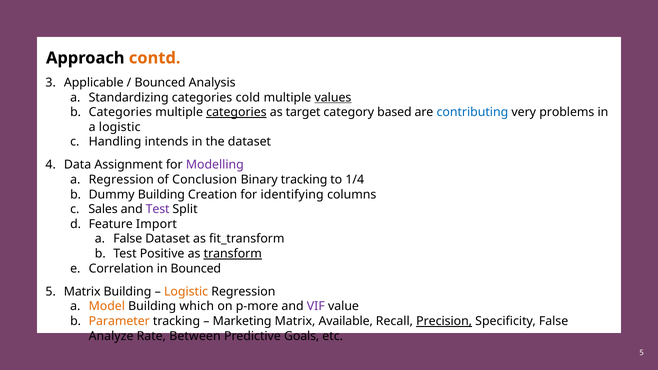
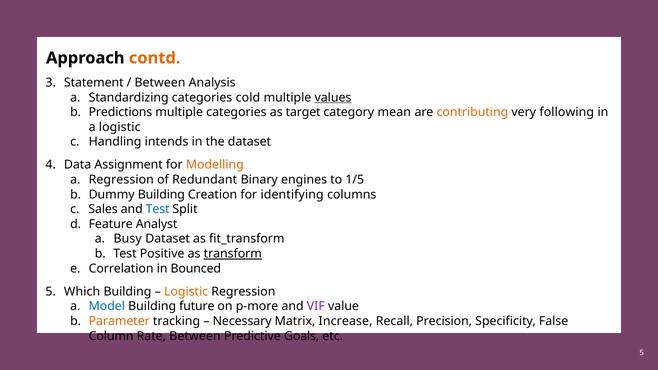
Applicable: Applicable -> Statement
Bounced at (160, 83): Bounced -> Between
Categories at (120, 112): Categories -> Predictions
categories at (236, 112) underline: present -> none
based: based -> mean
contributing colour: blue -> orange
problems: problems -> following
Modelling colour: purple -> orange
Conclusion: Conclusion -> Redundant
Binary tracking: tracking -> engines
1/4: 1/4 -> 1/5
Test at (158, 209) colour: purple -> blue
Import: Import -> Analyst
a False: False -> Busy
5 Matrix: Matrix -> Which
Model colour: orange -> blue
which: which -> future
Marketing: Marketing -> Necessary
Available: Available -> Increase
Precision underline: present -> none
Analyze: Analyze -> Column
